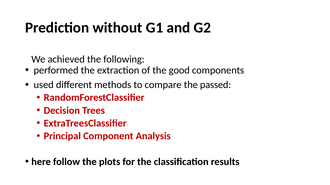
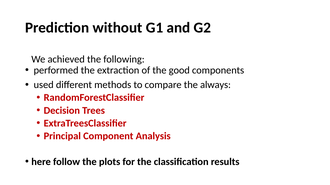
passed: passed -> always
